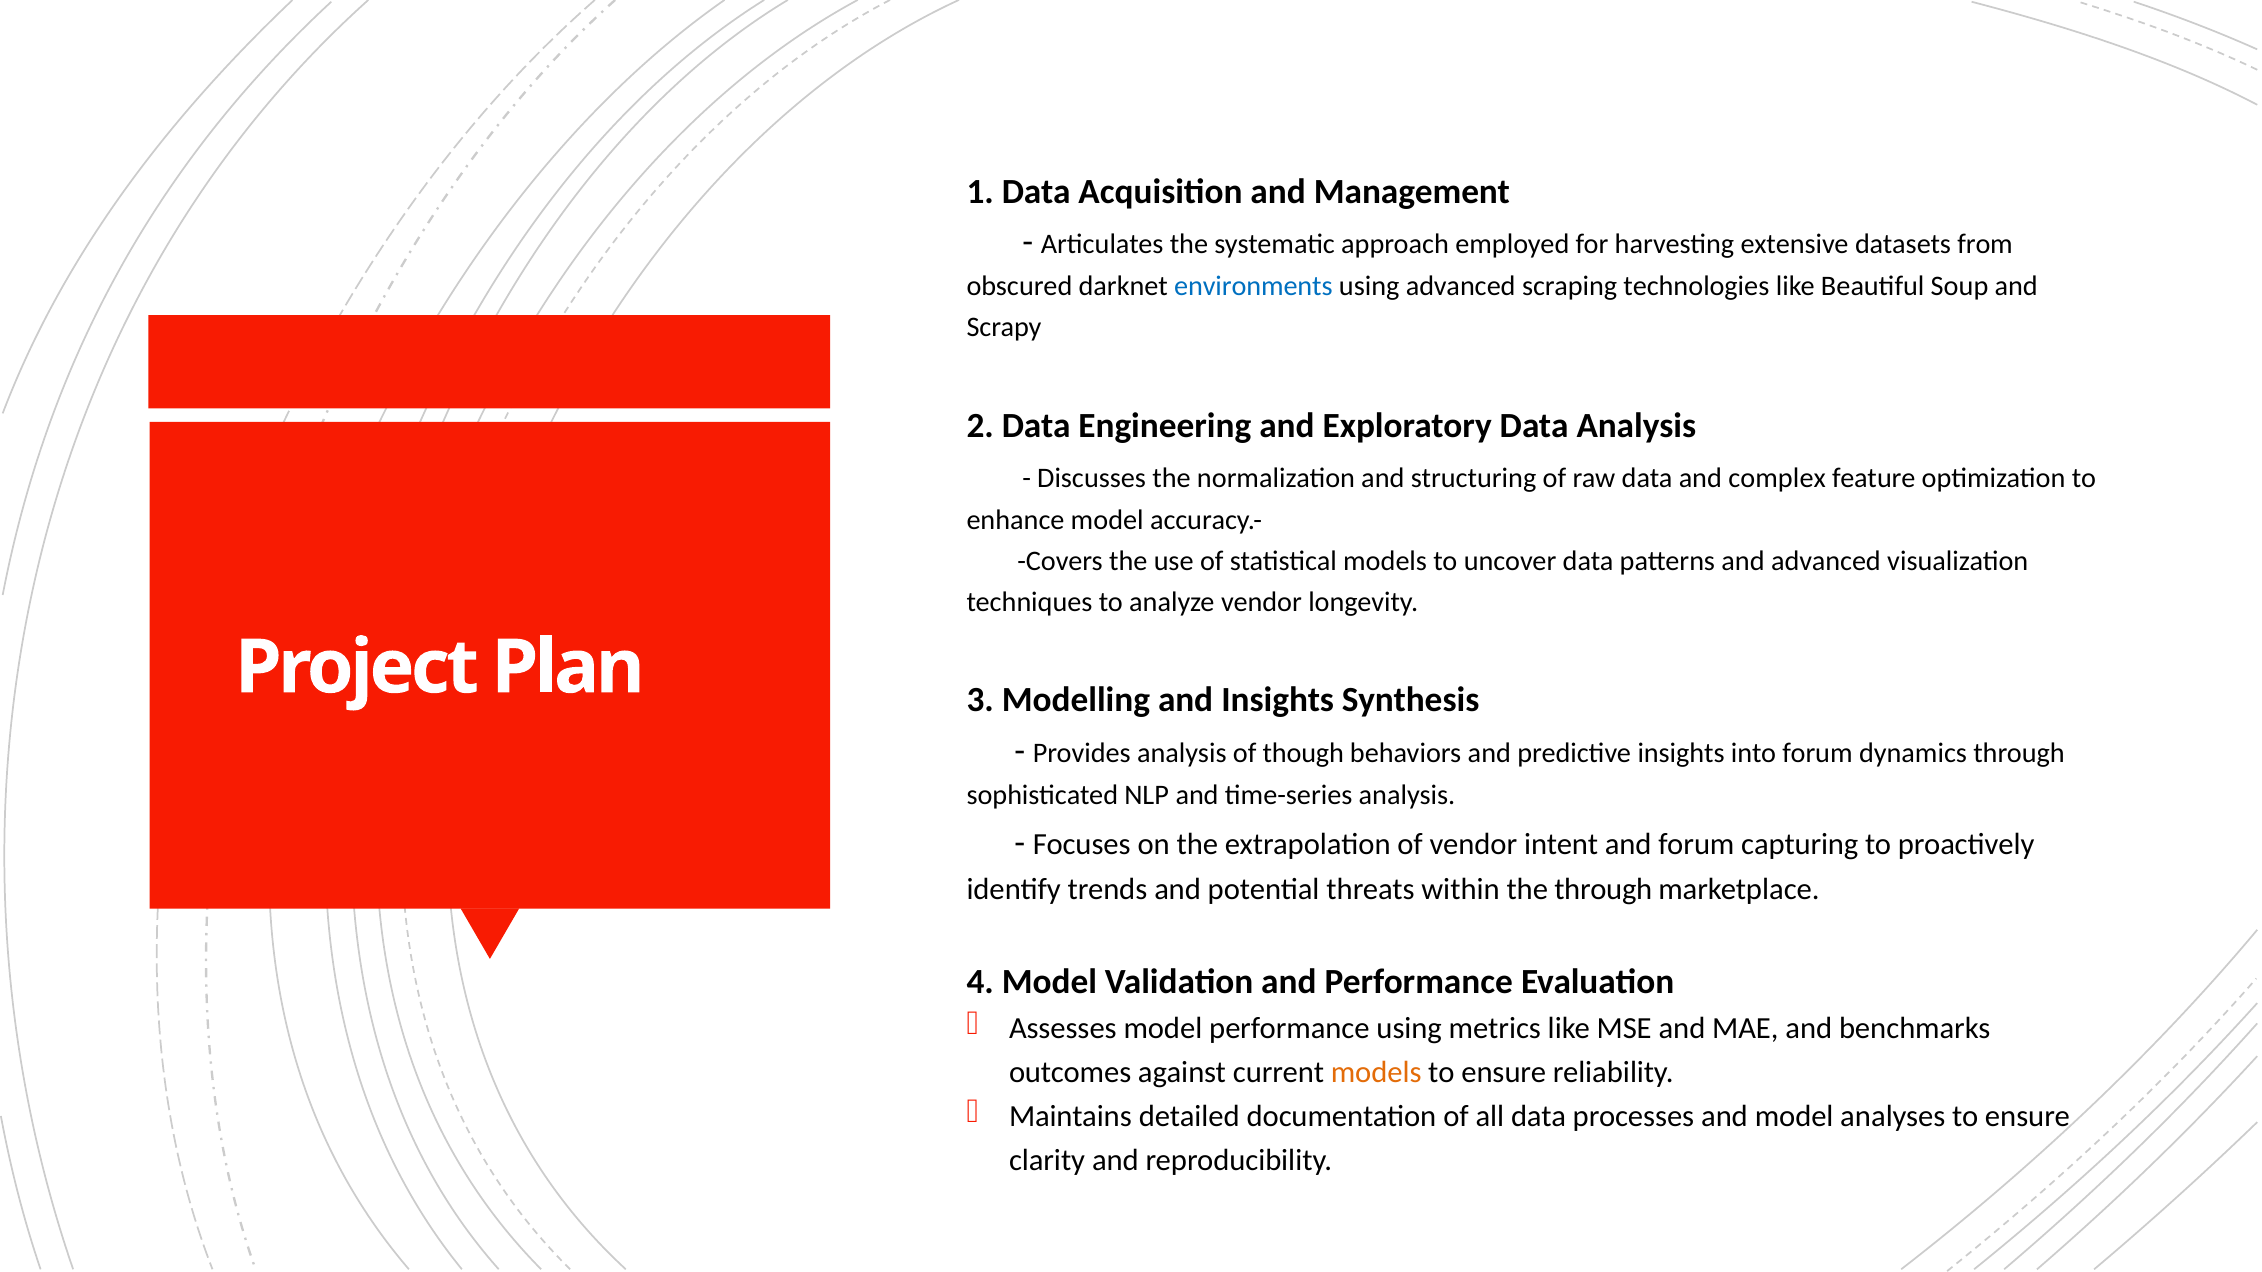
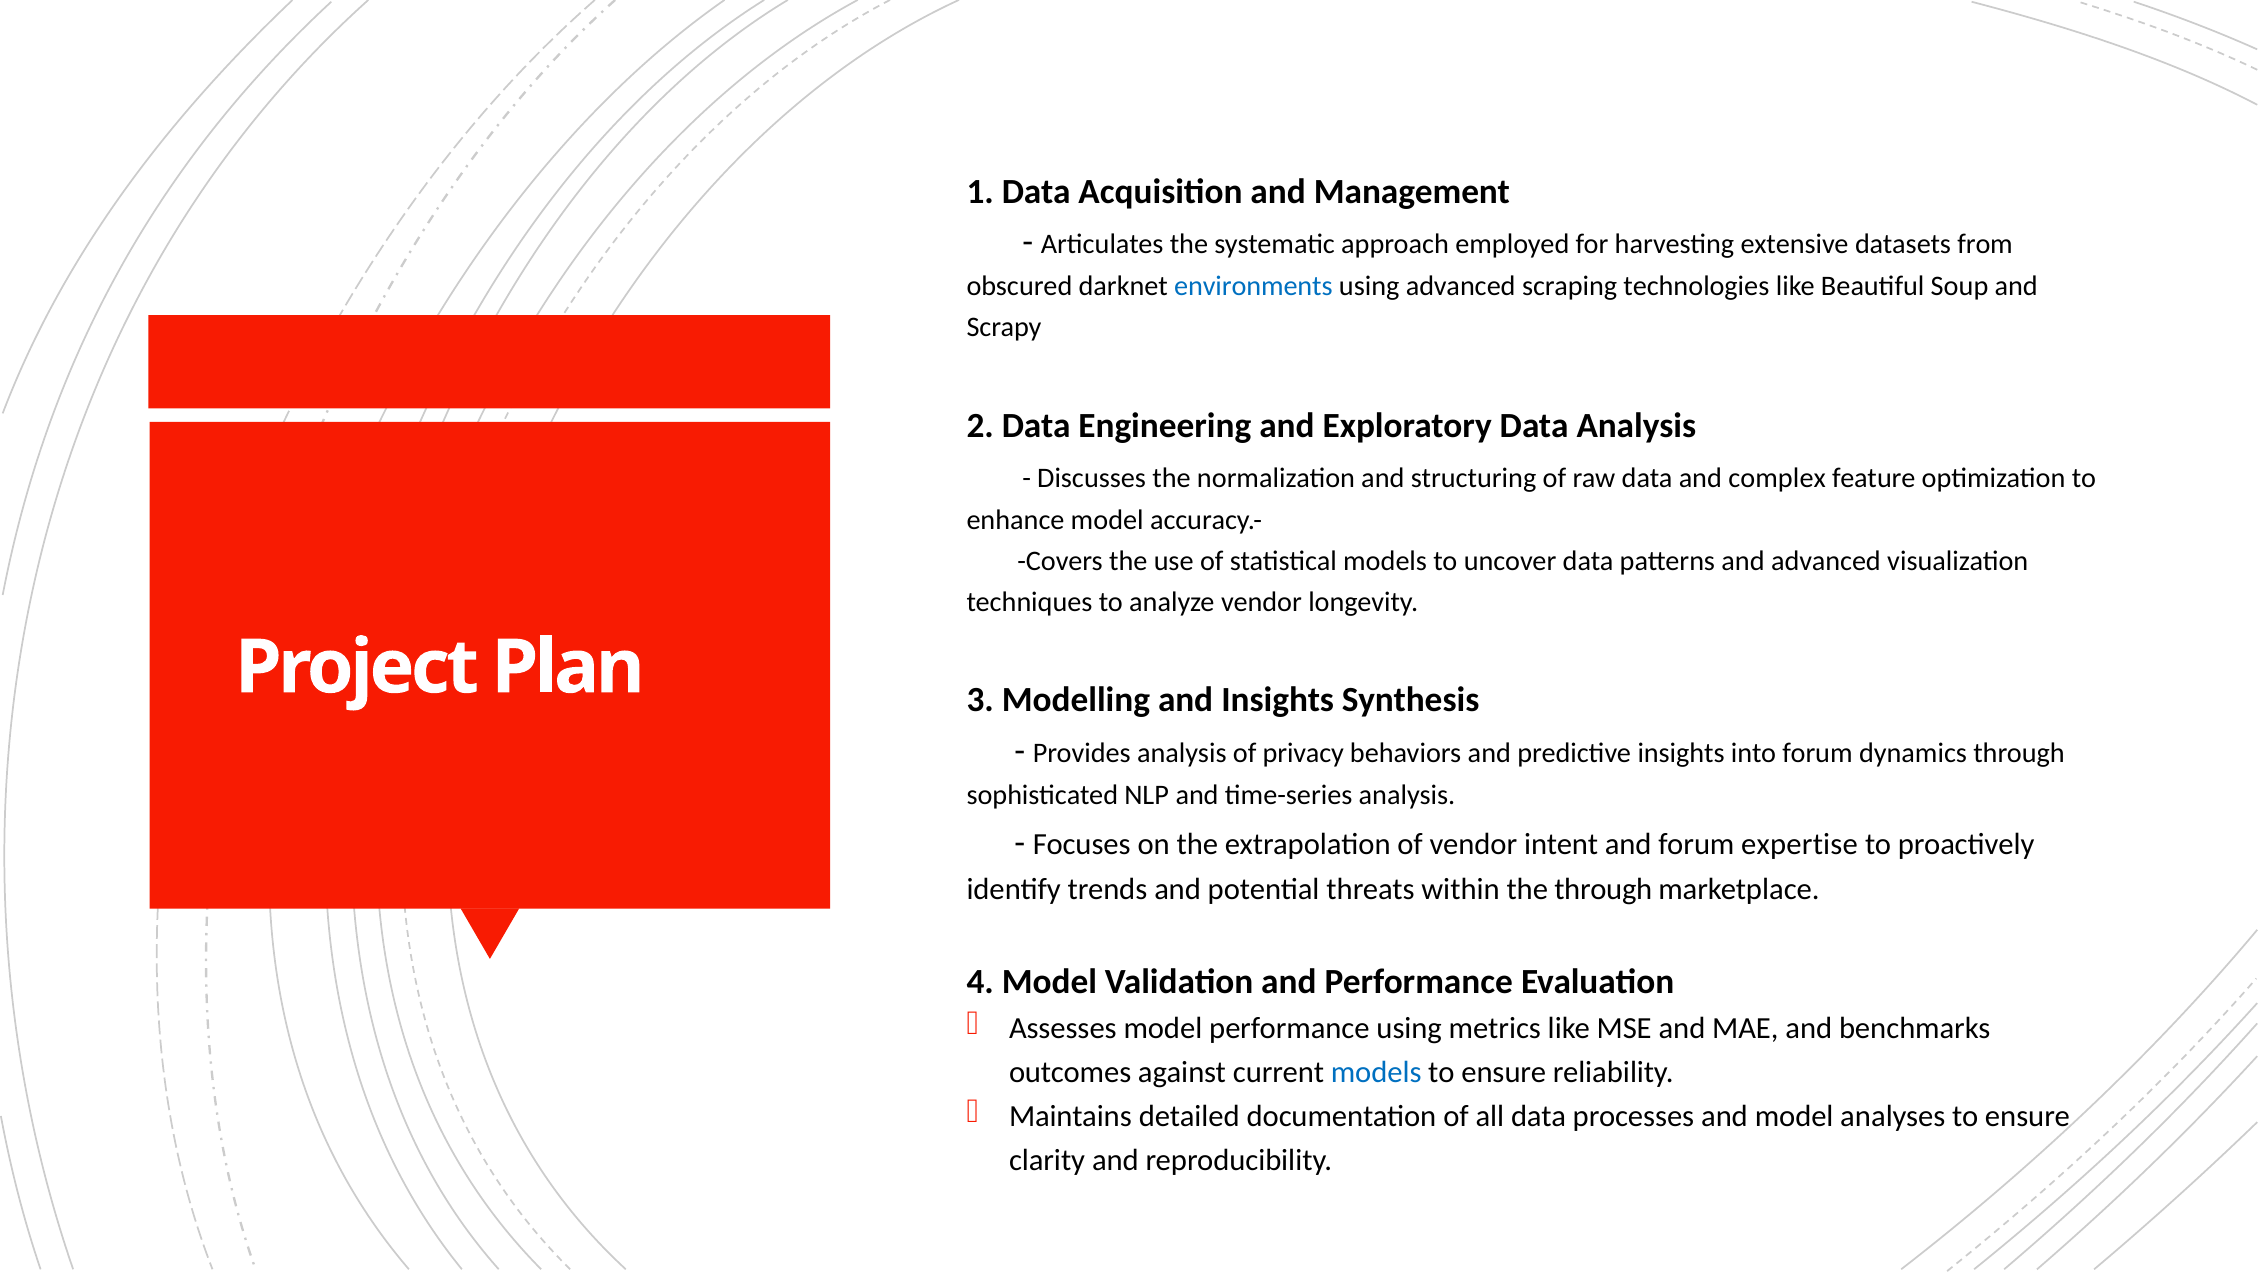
though: though -> privacy
capturing: capturing -> expertise
models at (1376, 1073) colour: orange -> blue
